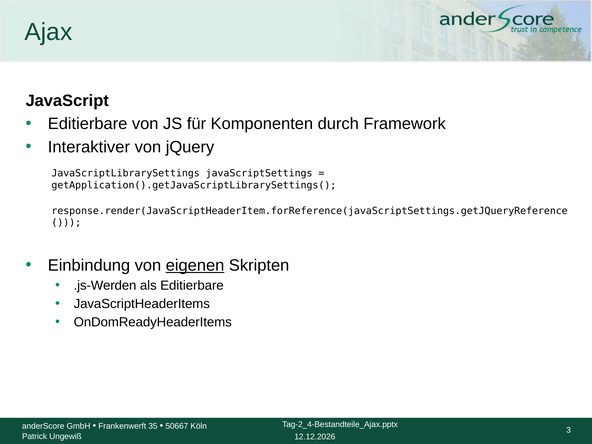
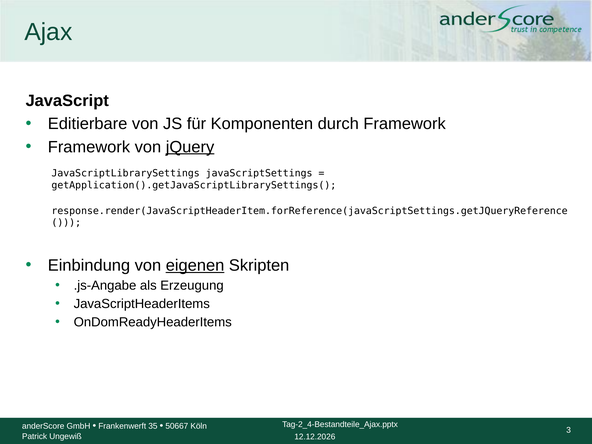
Interaktiver at (89, 147): Interaktiver -> Framework
jQuery underline: none -> present
.js-Werden: .js-Werden -> .js-Angabe
als Editierbare: Editierbare -> Erzeugung
